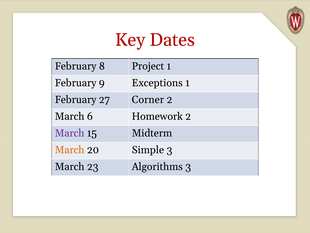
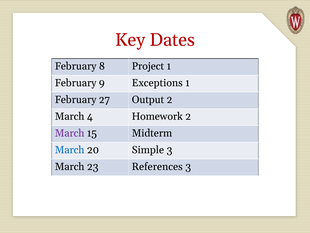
Corner: Corner -> Output
6: 6 -> 4
March at (70, 150) colour: orange -> blue
Algorithms: Algorithms -> References
